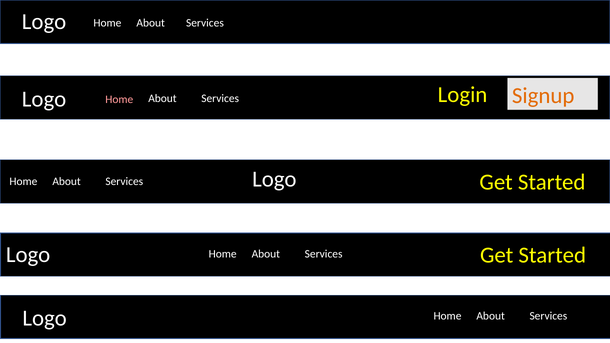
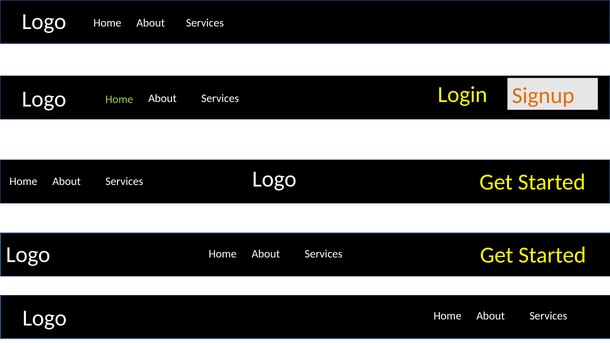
Home at (119, 100) colour: pink -> light green
